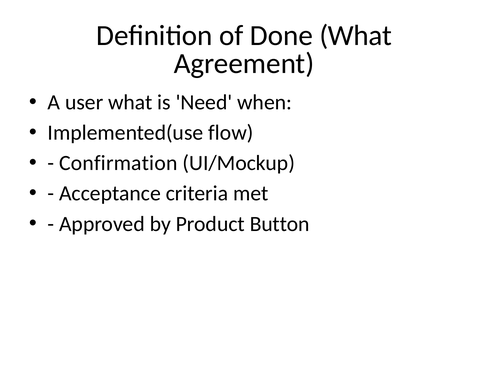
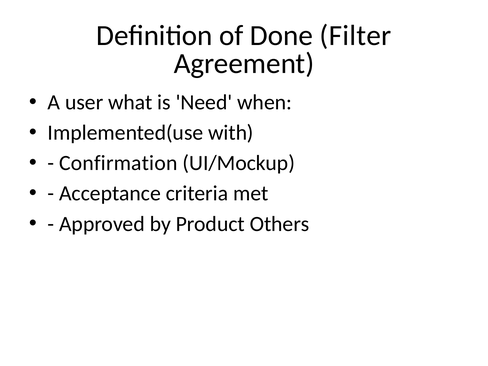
Done What: What -> Filter
flow: flow -> with
Button: Button -> Others
